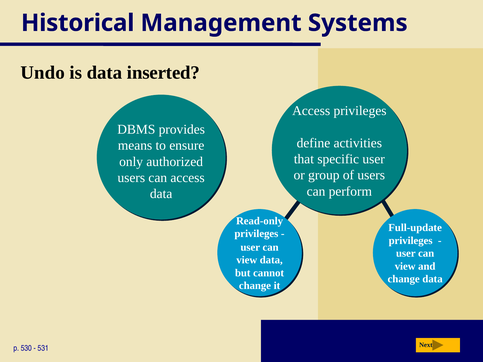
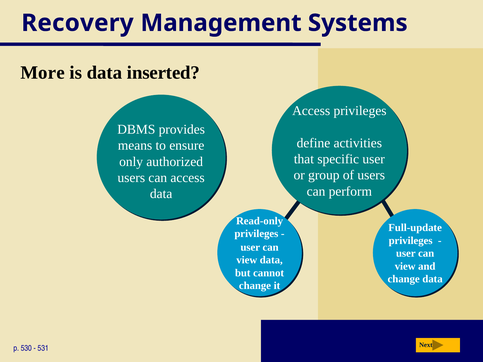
Historical: Historical -> Recovery
Undo: Undo -> More
